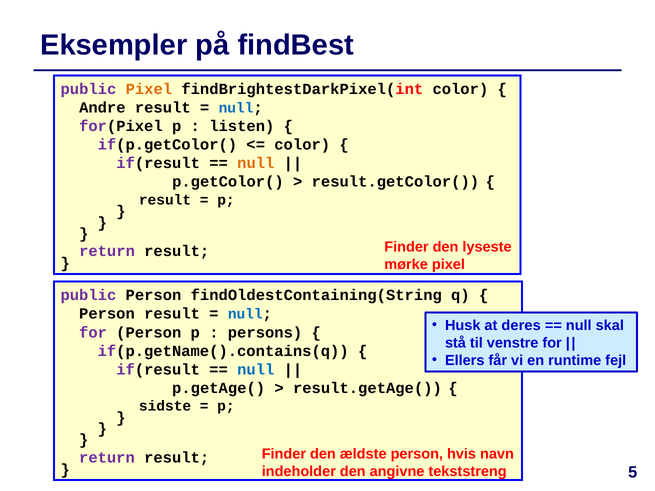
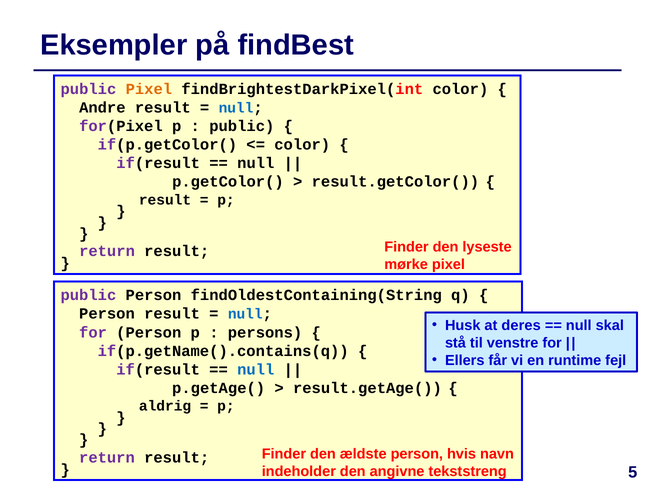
listen at (242, 126): listen -> public
null at (256, 163) colour: orange -> black
sidste: sidste -> aldrig
